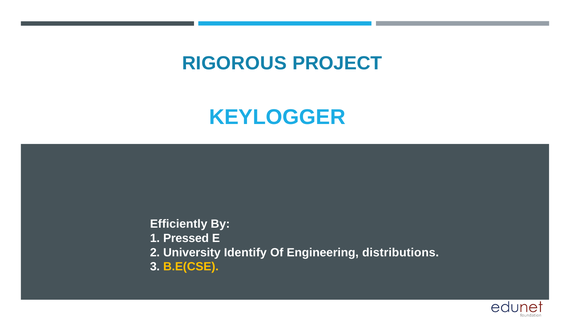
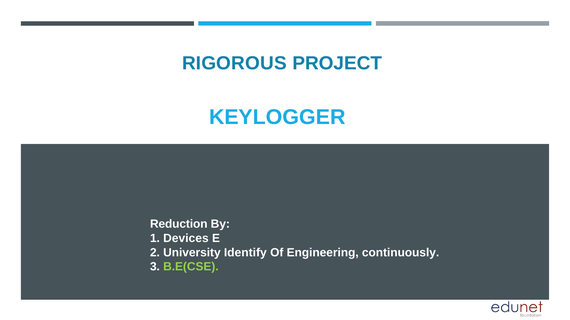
Efficiently: Efficiently -> Reduction
Pressed: Pressed -> Devices
distributions: distributions -> continuously
B.E(CSE colour: yellow -> light green
